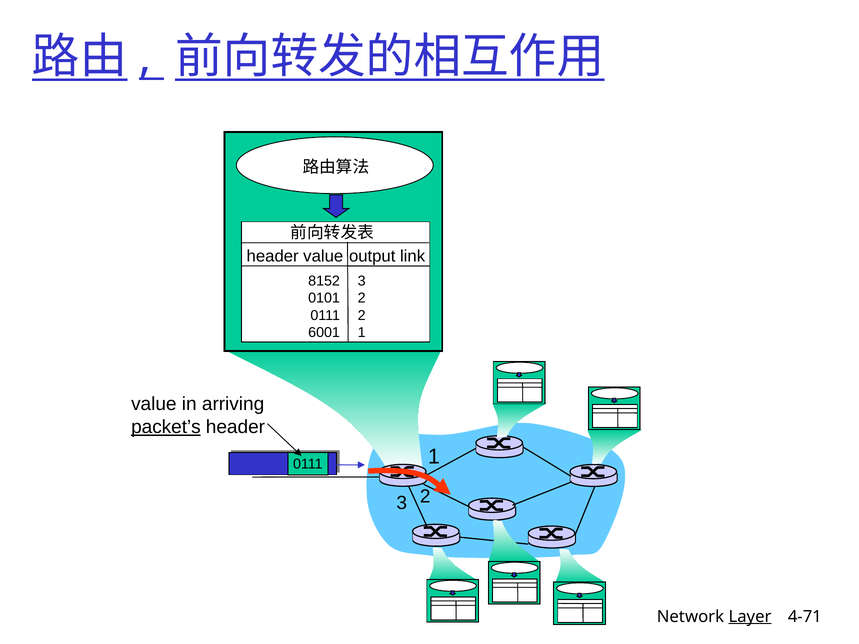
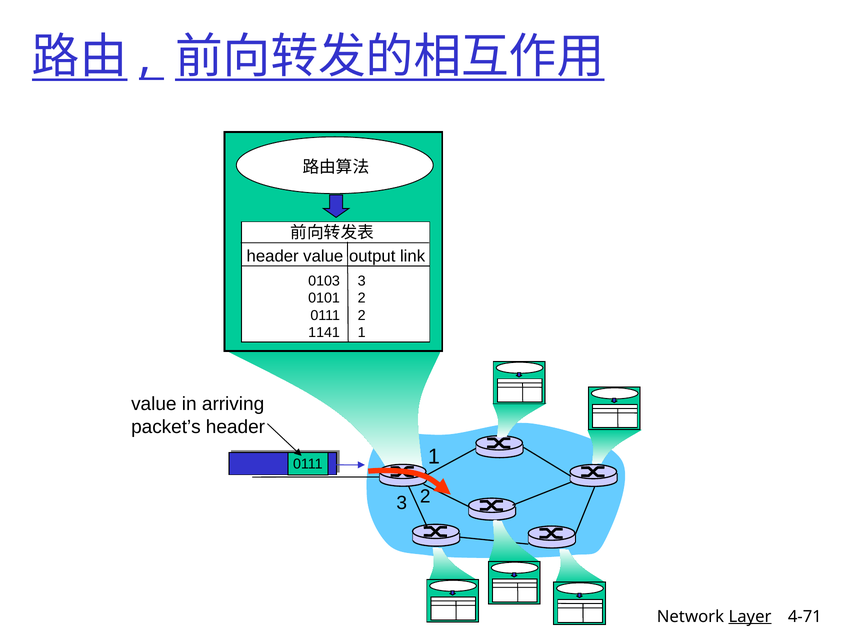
8152: 8152 -> 0103
6001: 6001 -> 1141
packet’s underline: present -> none
